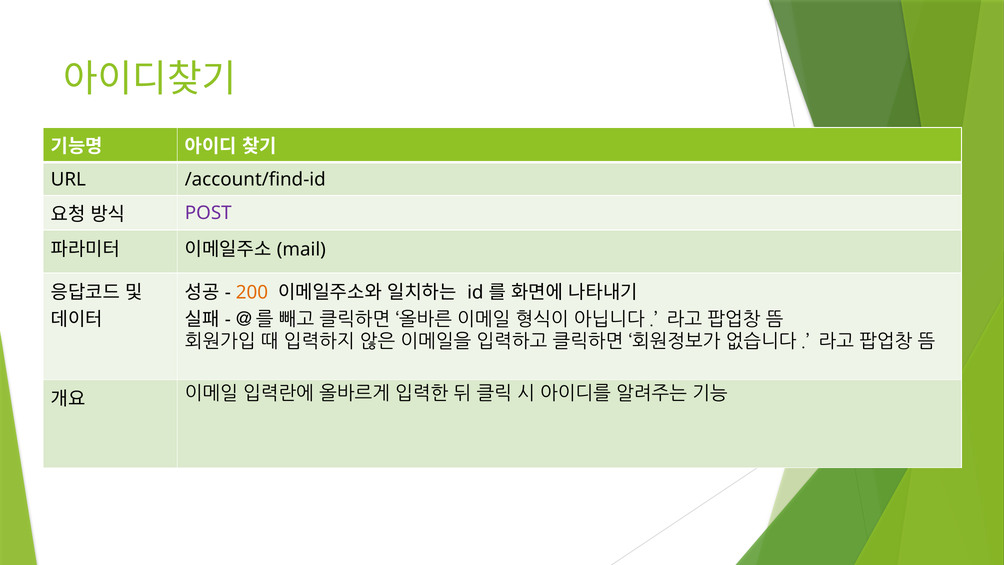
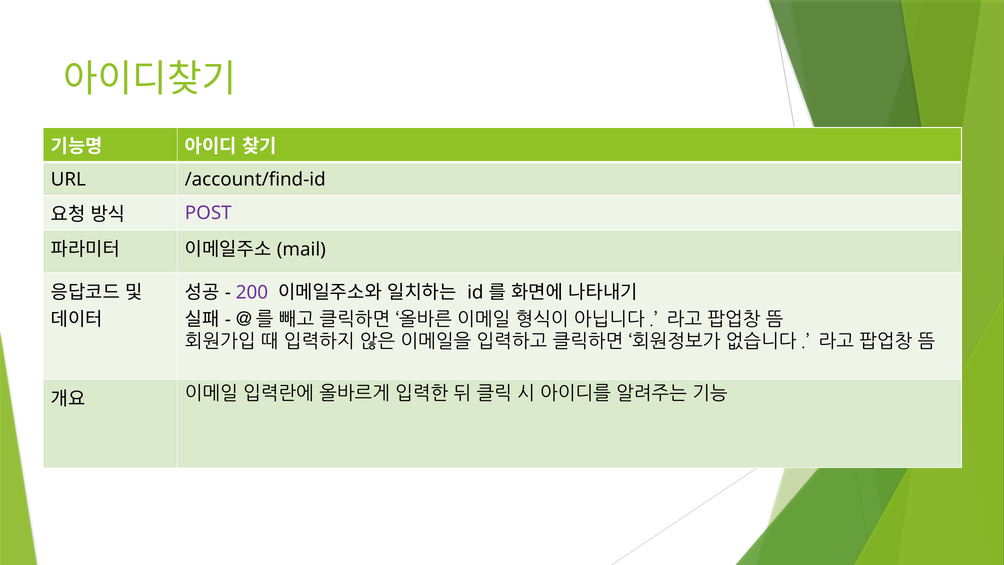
200 colour: orange -> purple
